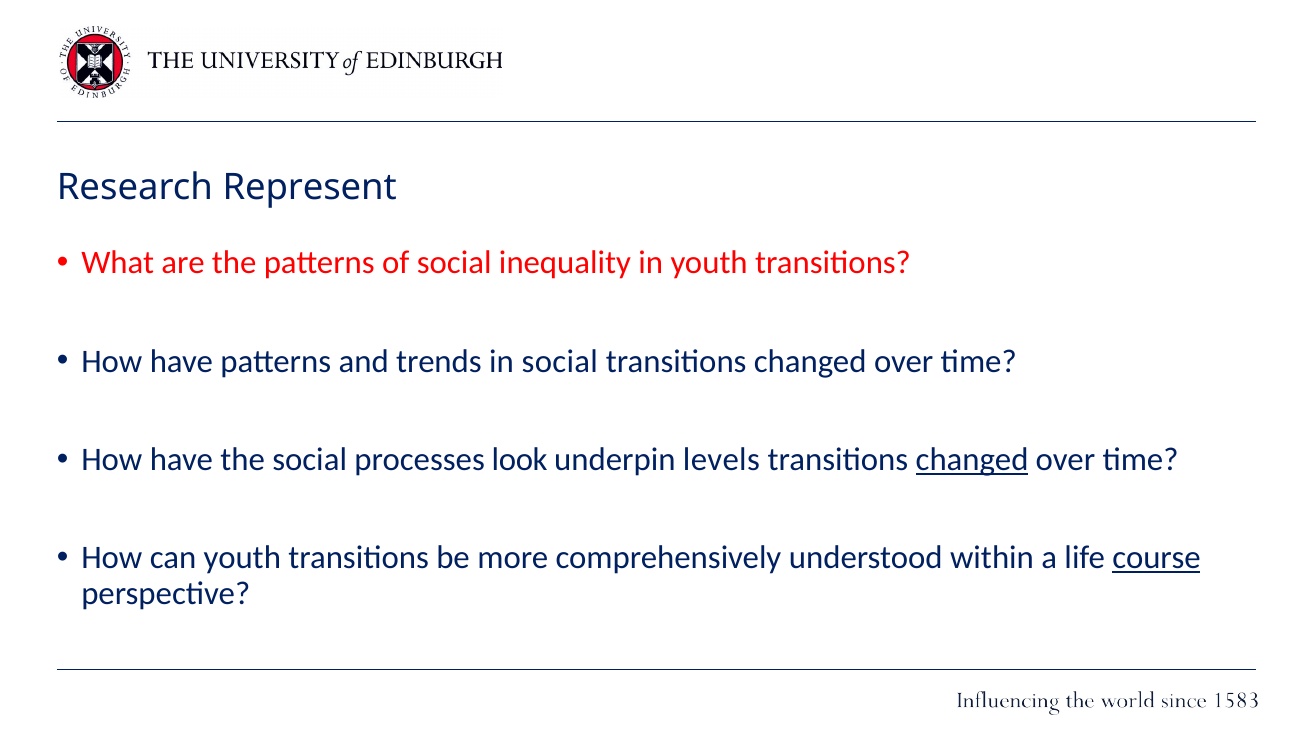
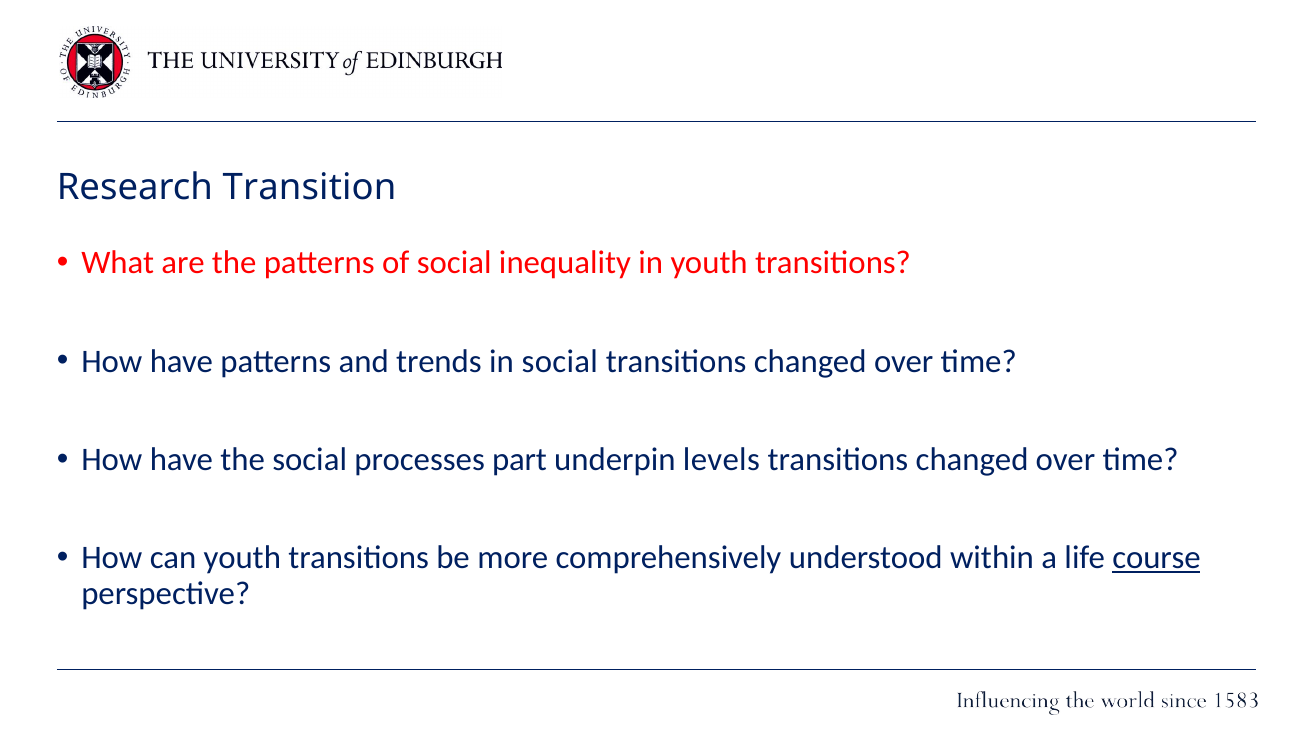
Represent: Represent -> Transition
look: look -> part
changed at (972, 459) underline: present -> none
